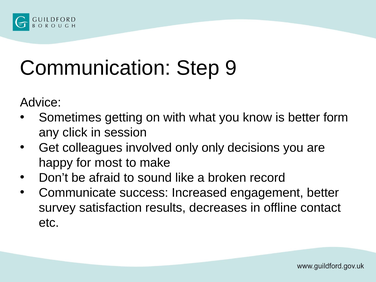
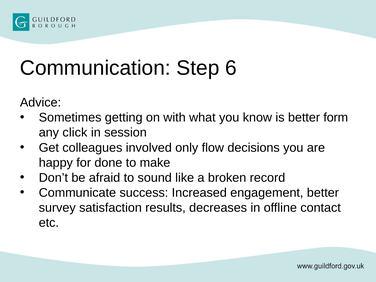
9: 9 -> 6
only only: only -> flow
most: most -> done
